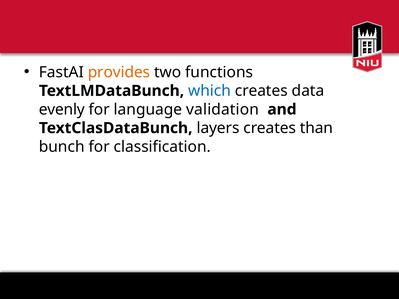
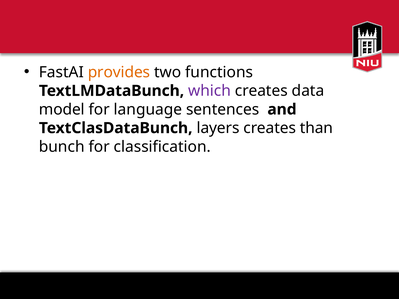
which colour: blue -> purple
evenly: evenly -> model
validation: validation -> sentences
